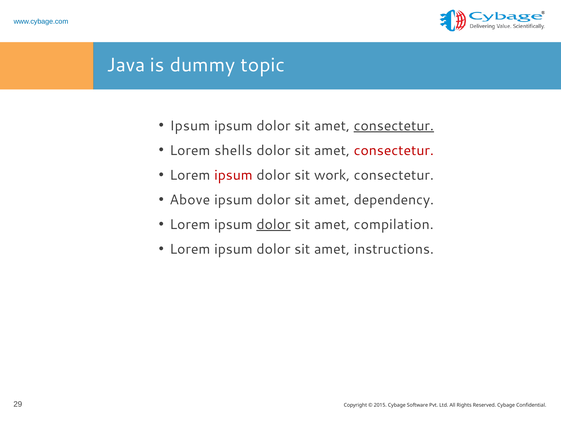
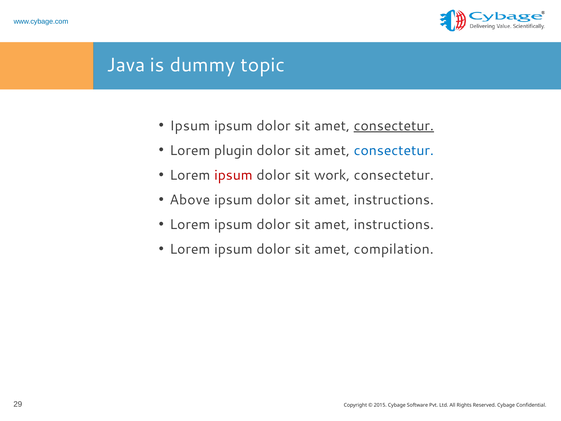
shells: shells -> plugin
consectetur at (394, 150) colour: red -> blue
dependency at (394, 200): dependency -> instructions
dolor at (274, 224) underline: present -> none
compilation at (394, 224): compilation -> instructions
instructions: instructions -> compilation
